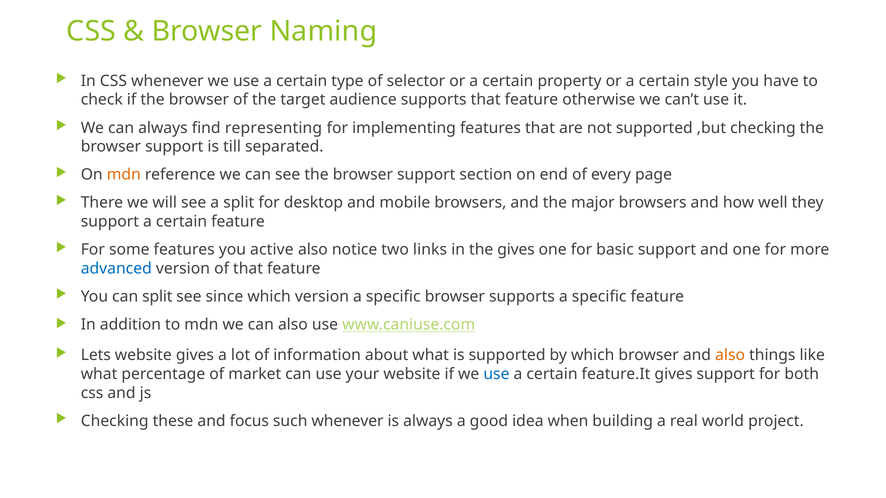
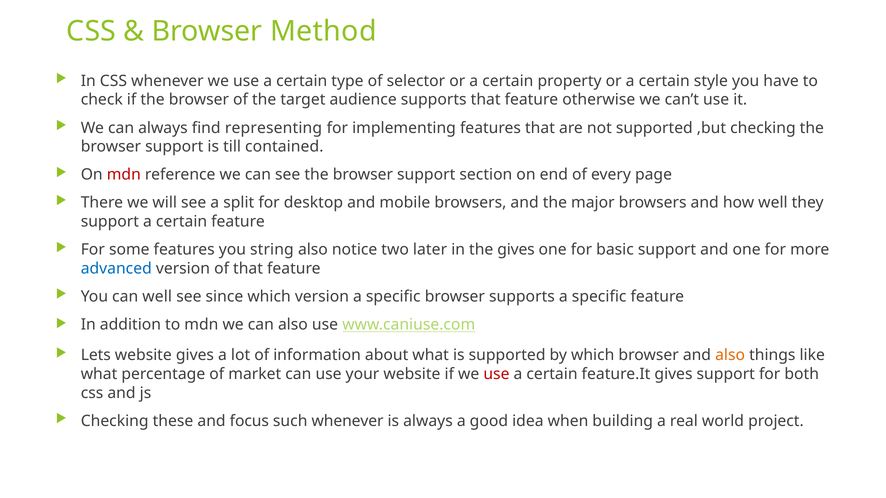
Naming: Naming -> Method
separated: separated -> contained
mdn at (124, 175) colour: orange -> red
active: active -> string
links: links -> later
can split: split -> well
use at (496, 374) colour: blue -> red
